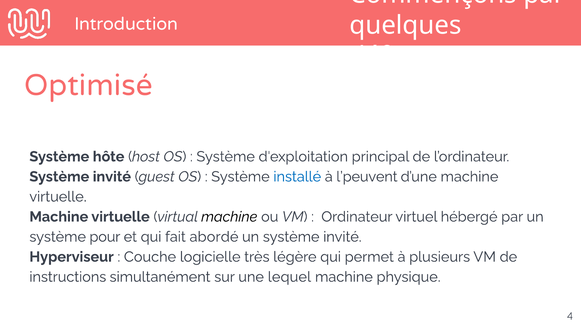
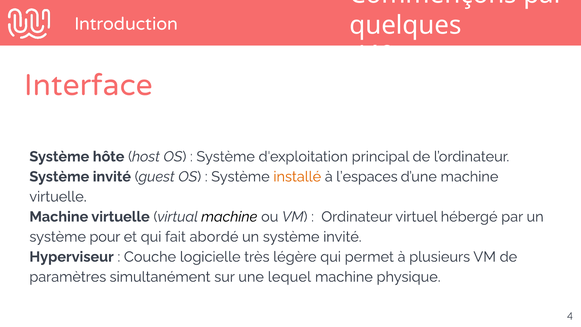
Optimisé: Optimisé -> Interface
installé colour: blue -> orange
l’peuvent: l’peuvent -> l’espaces
instructions: instructions -> paramètres
